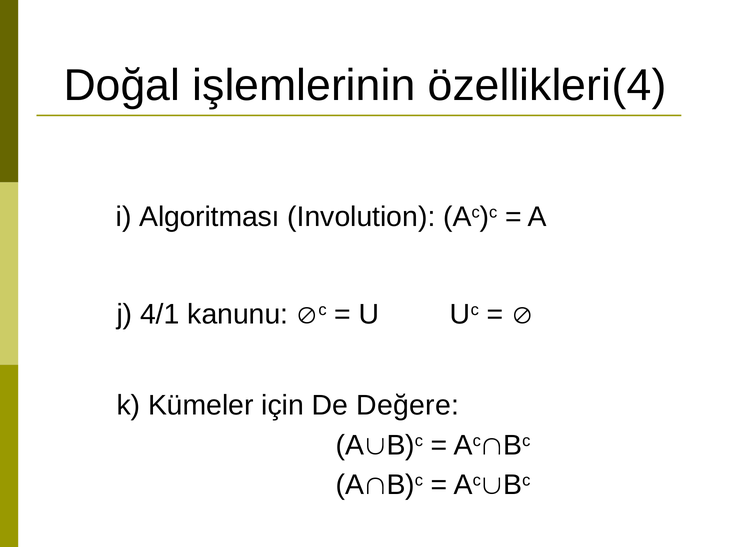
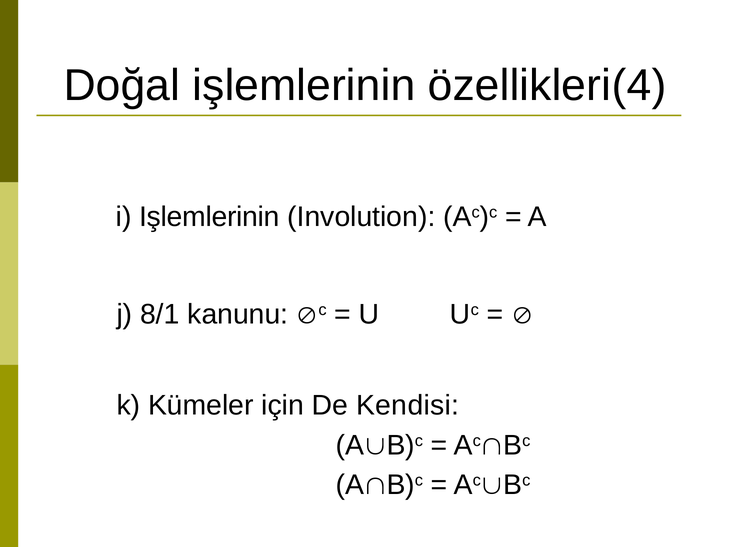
i Algoritması: Algoritması -> Işlemlerinin
4/1: 4/1 -> 8/1
Değere: Değere -> Kendisi
